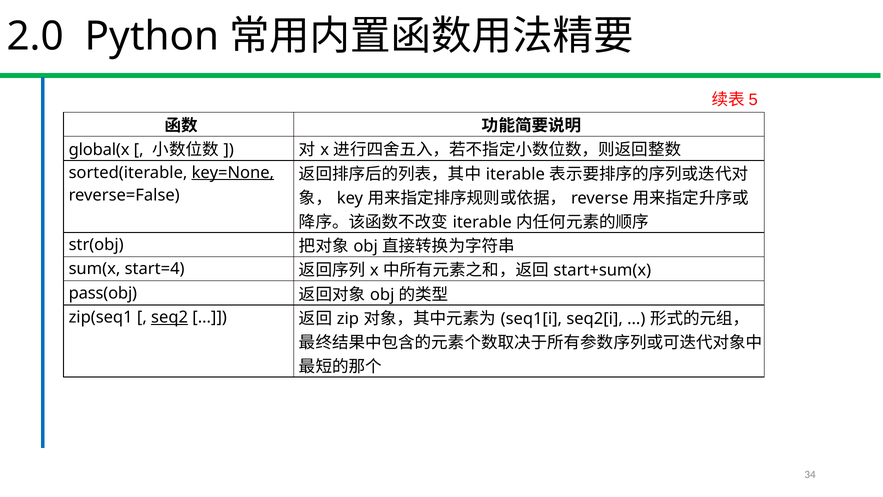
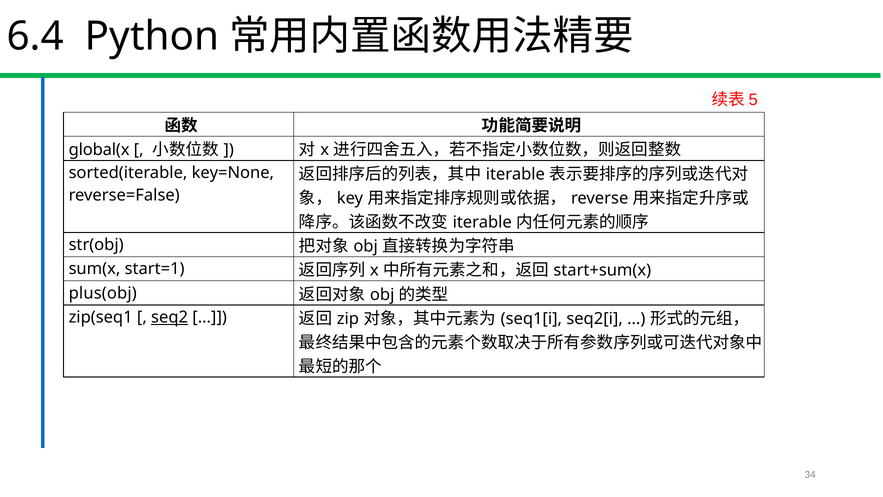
2.0: 2.0 -> 6.4
key=None underline: present -> none
start=4: start=4 -> start=1
pass(obj: pass(obj -> plus(obj
